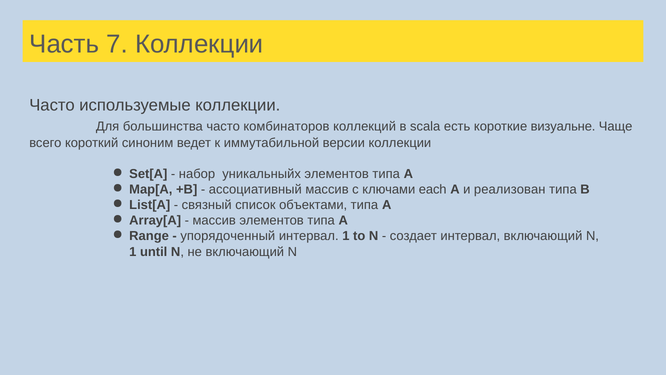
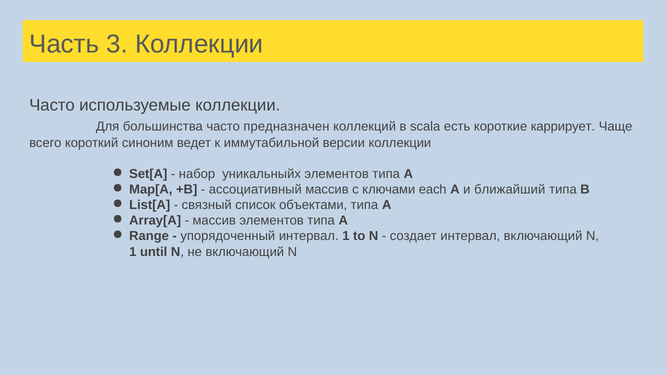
7: 7 -> 3
комбинаторов: комбинаторов -> предназначен
визуальне: визуальне -> каррирует
реализован: реализован -> ближайший
